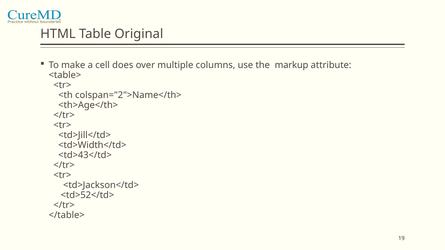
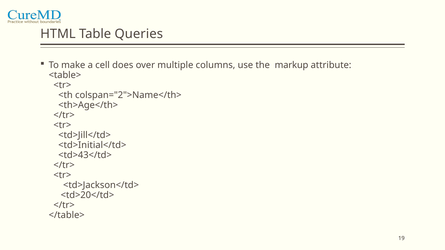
Original: Original -> Queries
<td>Width</td>: <td>Width</td> -> <td>Initial</td>
<td>52</td>: <td>52</td> -> <td>20</td>
